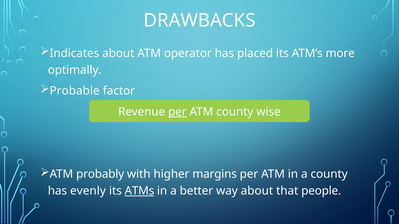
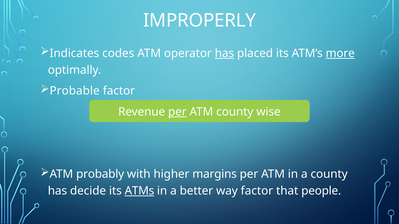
DRAWBACKS: DRAWBACKS -> IMPROPERLY
Indicates about: about -> codes
has at (224, 53) underline: none -> present
more underline: none -> present
evenly: evenly -> decide
way about: about -> factor
